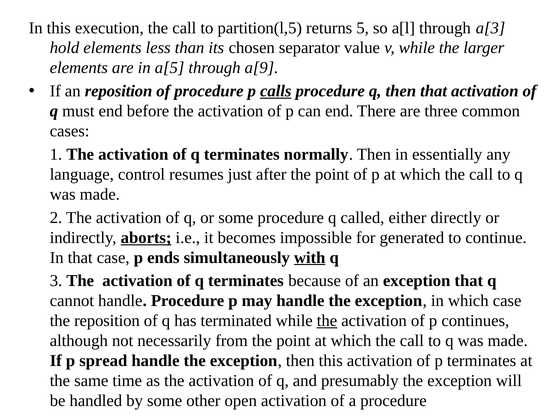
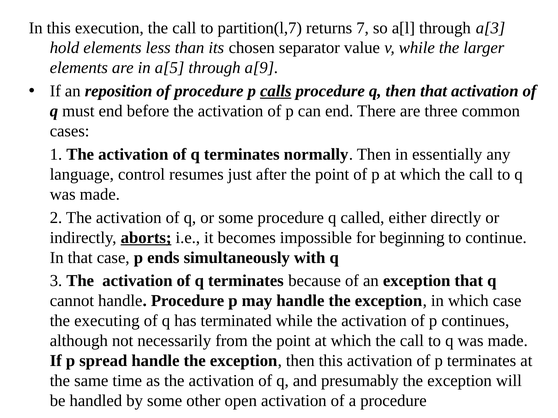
partition(l,5: partition(l,5 -> partition(l,7
5: 5 -> 7
generated: generated -> beginning
with underline: present -> none
the reposition: reposition -> executing
the at (327, 321) underline: present -> none
